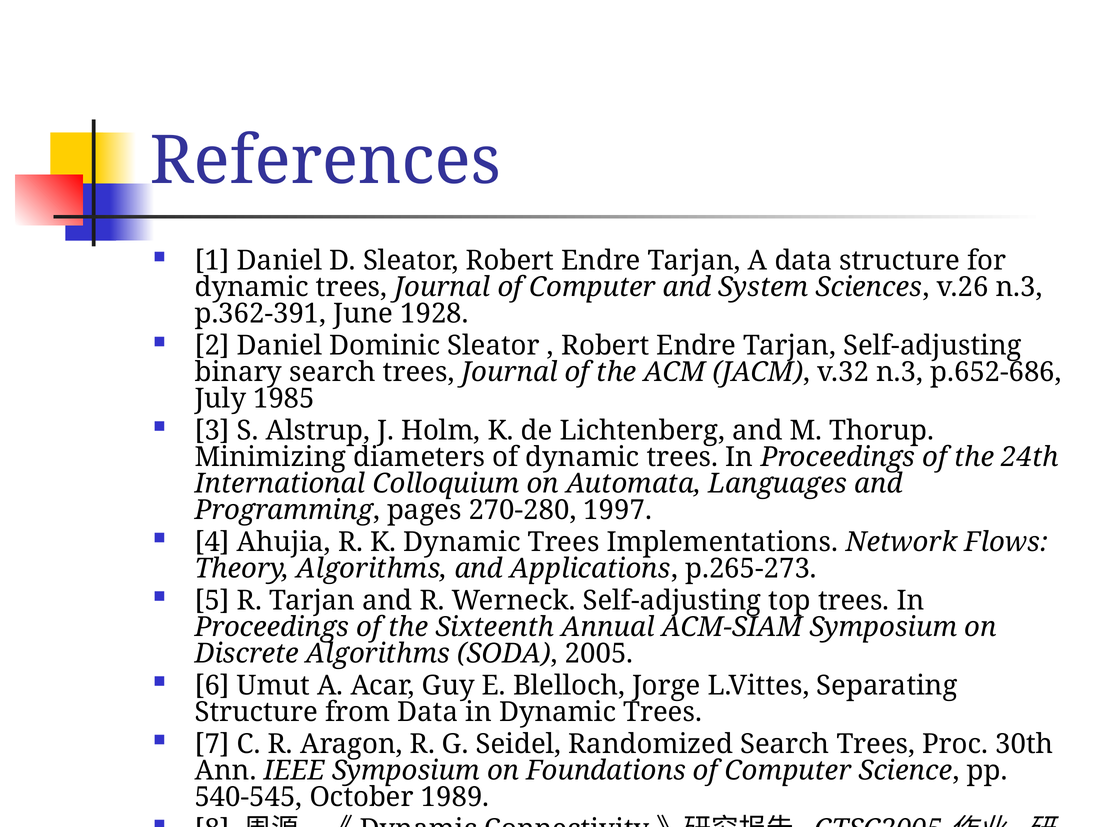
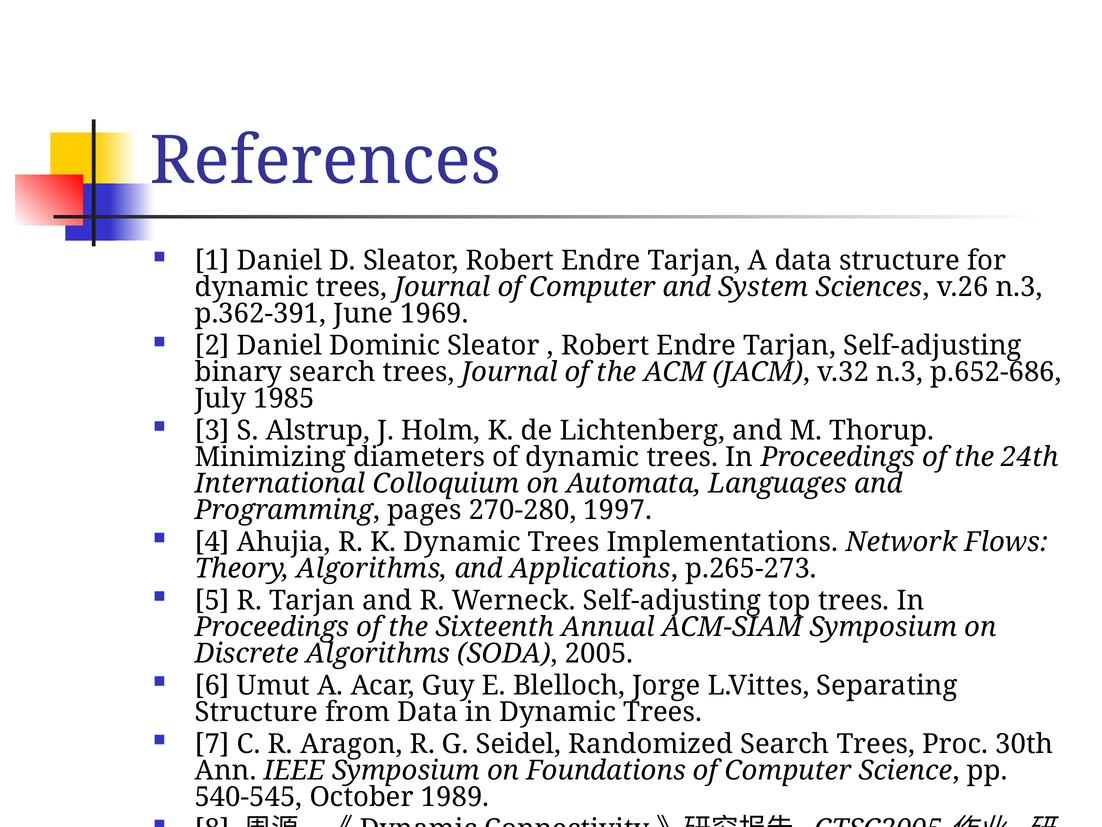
1928: 1928 -> 1969
